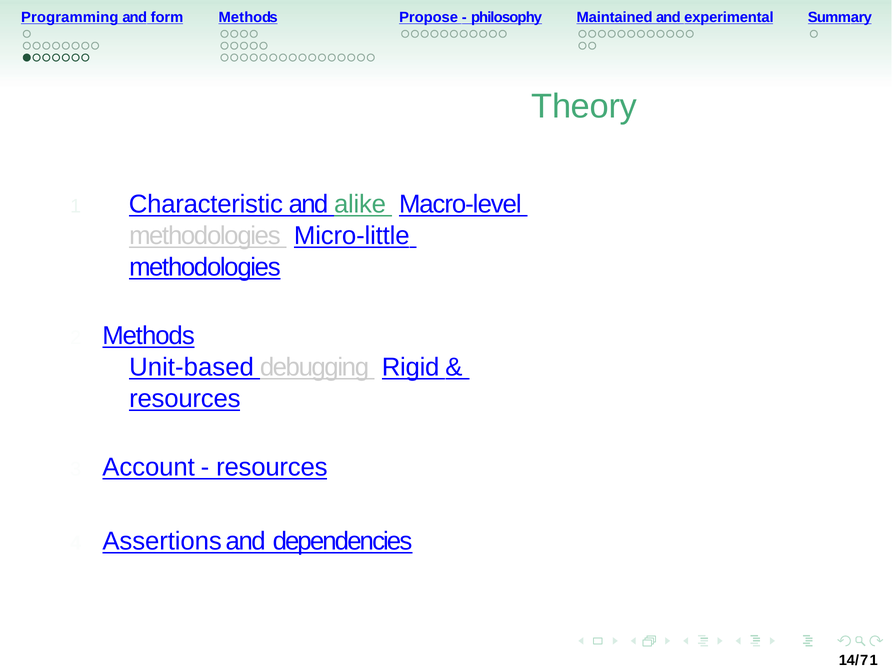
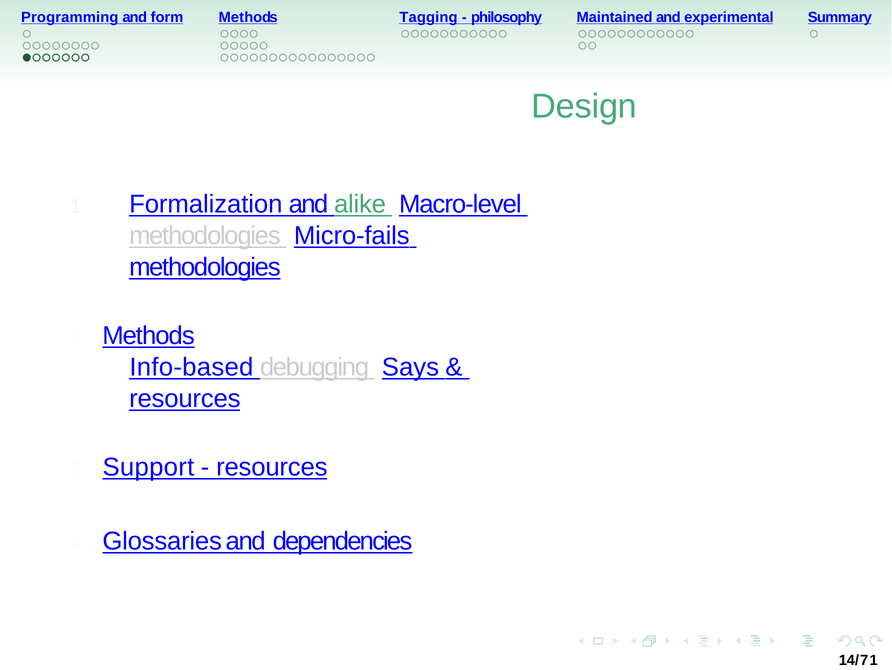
Propose: Propose -> Tagging
Theory: Theory -> Design
Characteristic: Characteristic -> Formalization
Micro-little: Micro-little -> Micro-fails
Unit-based: Unit-based -> Info-based
Rigid: Rigid -> Says
Account: Account -> Support
Assertions: Assertions -> Glossaries
